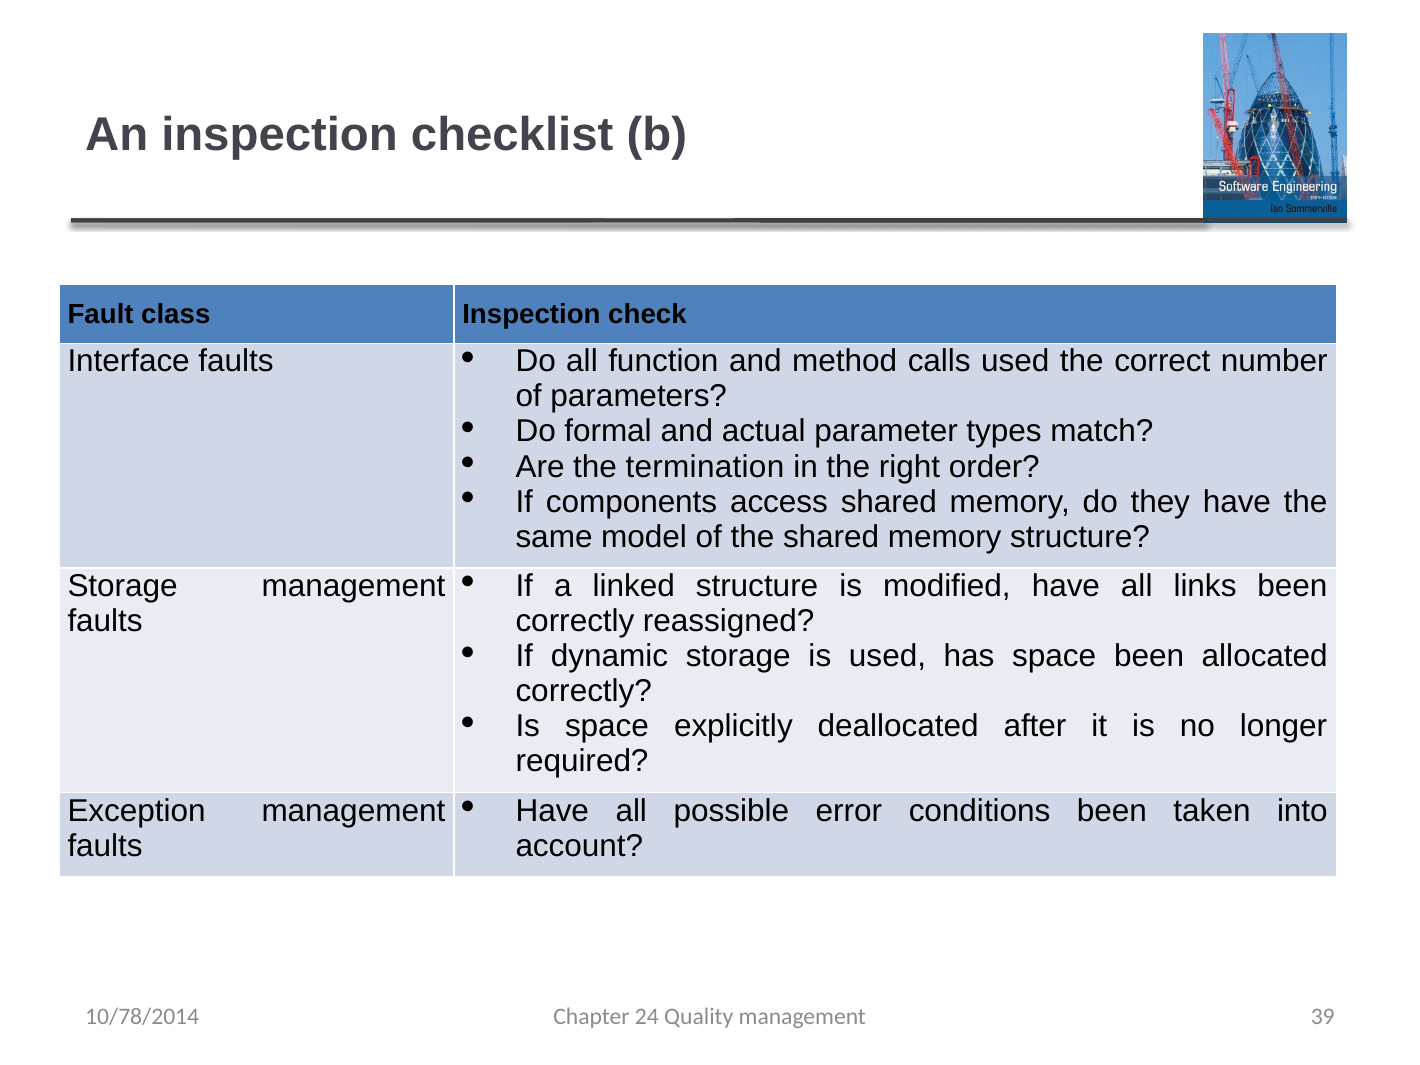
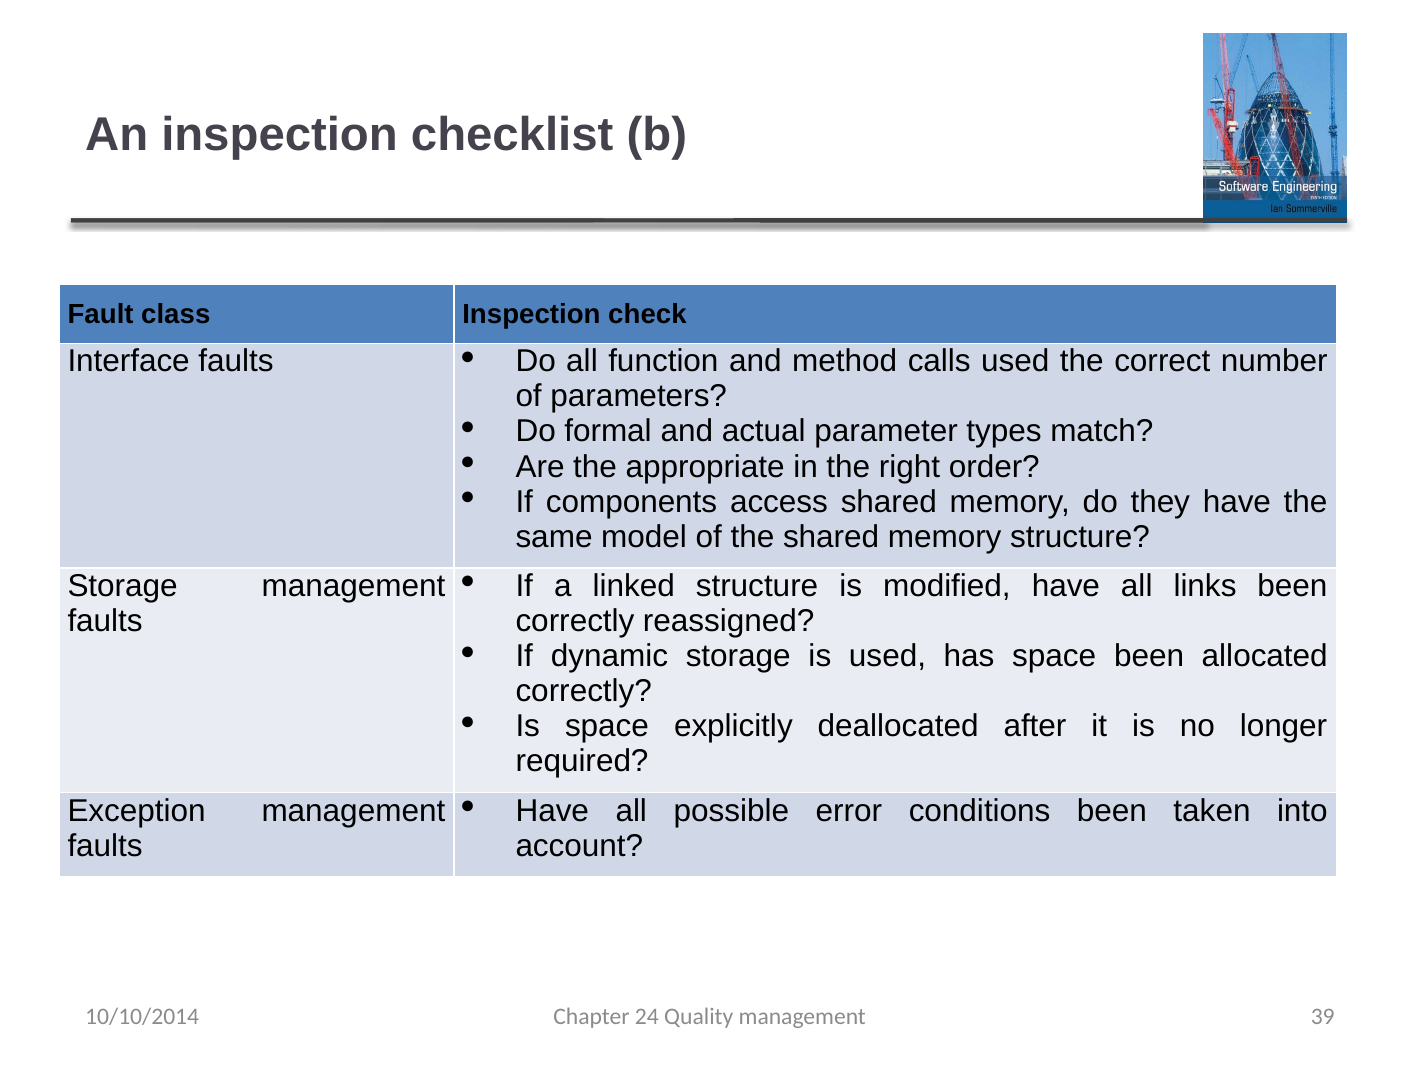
termination: termination -> appropriate
10/78/2014: 10/78/2014 -> 10/10/2014
